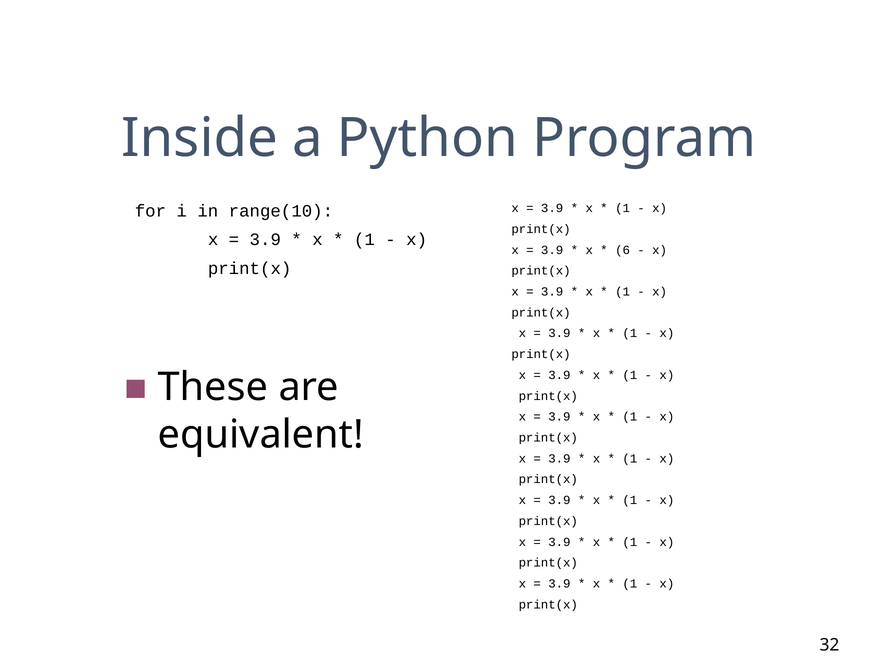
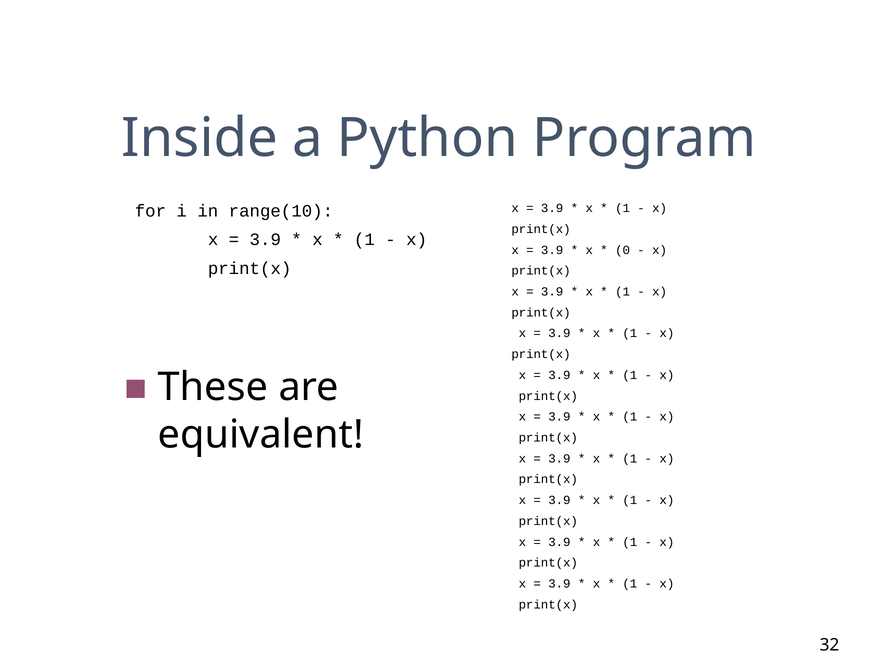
6: 6 -> 0
